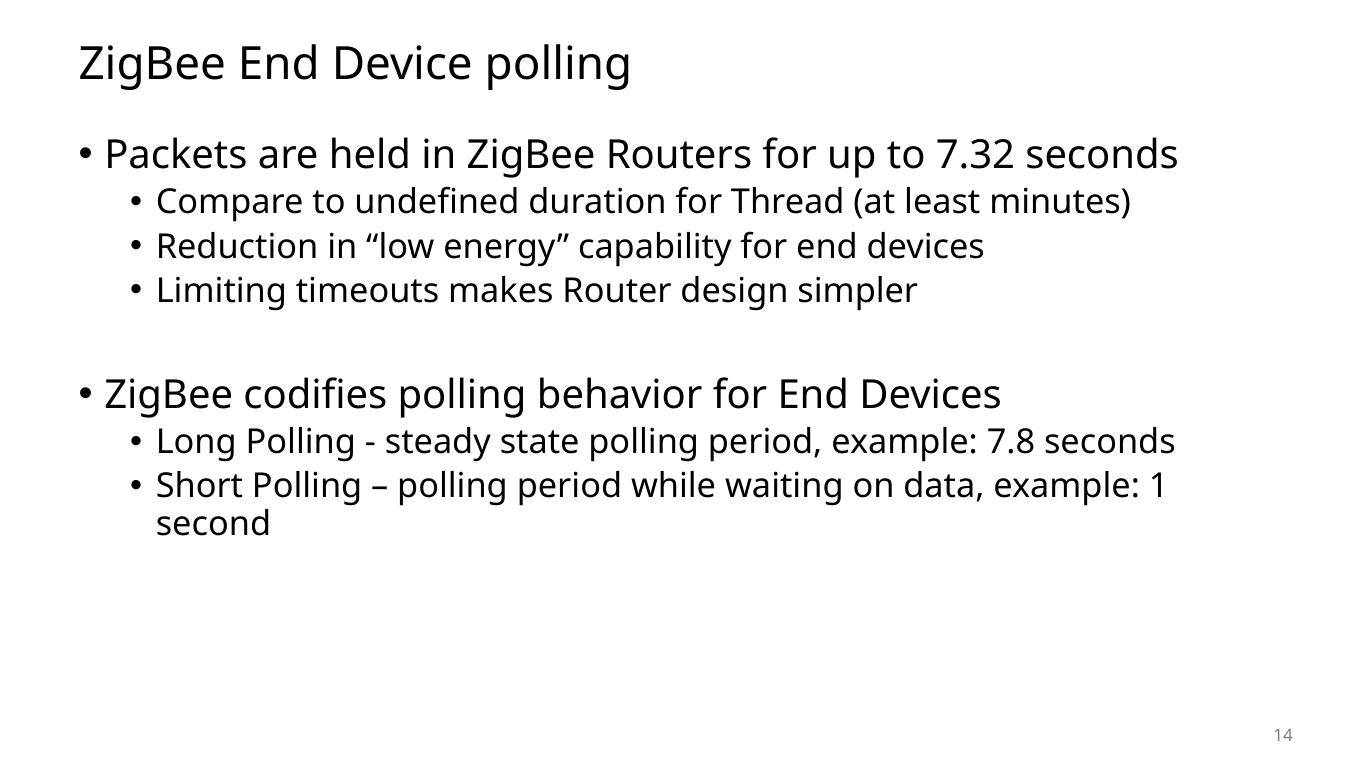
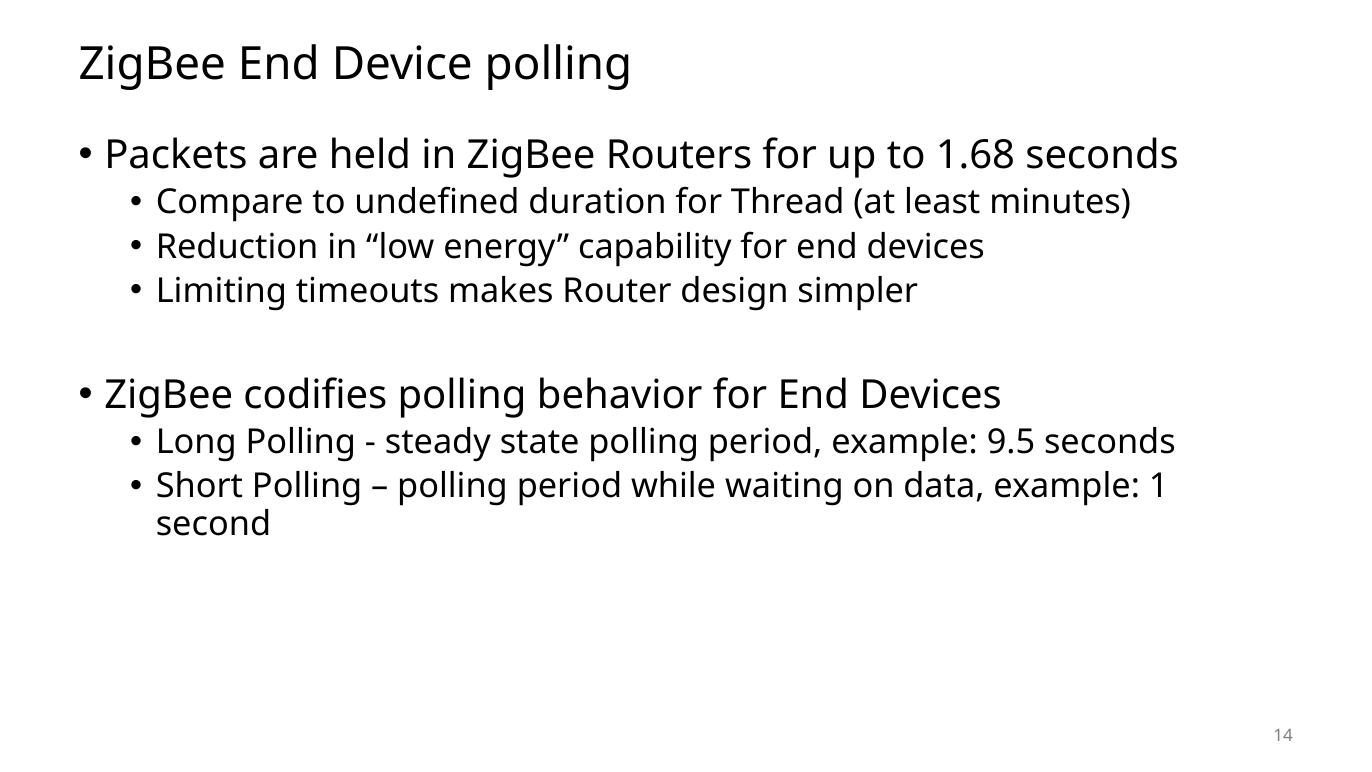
7.32: 7.32 -> 1.68
7.8: 7.8 -> 9.5
